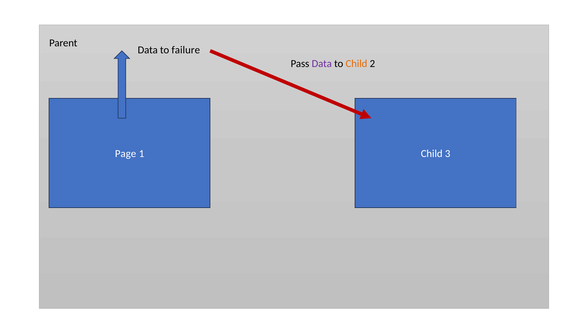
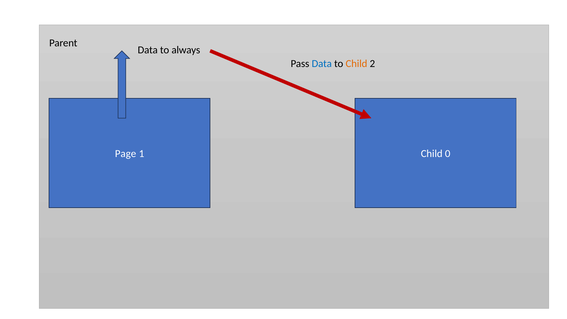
failure: failure -> always
Data at (322, 64) colour: purple -> blue
3: 3 -> 0
